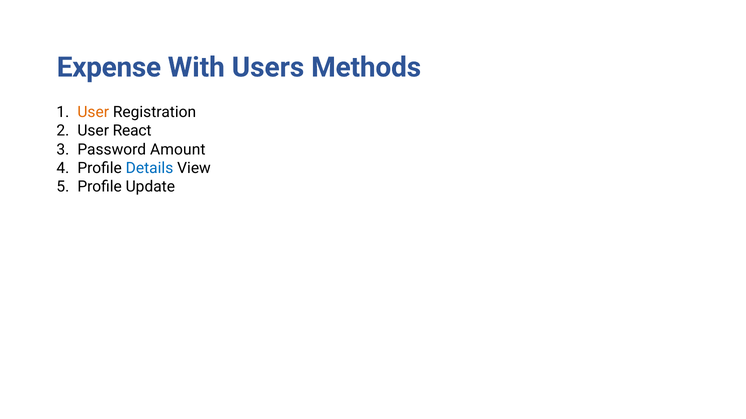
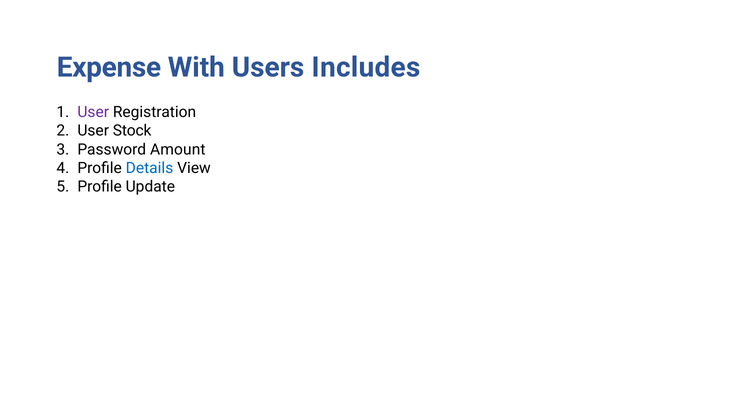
Methods: Methods -> Includes
User at (93, 112) colour: orange -> purple
React: React -> Stock
